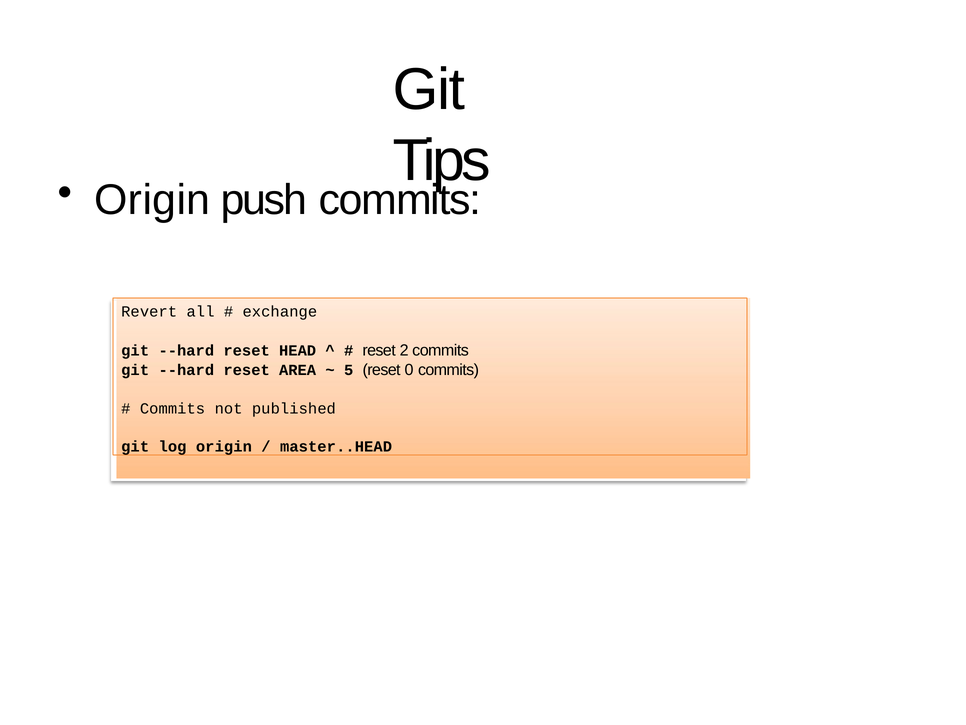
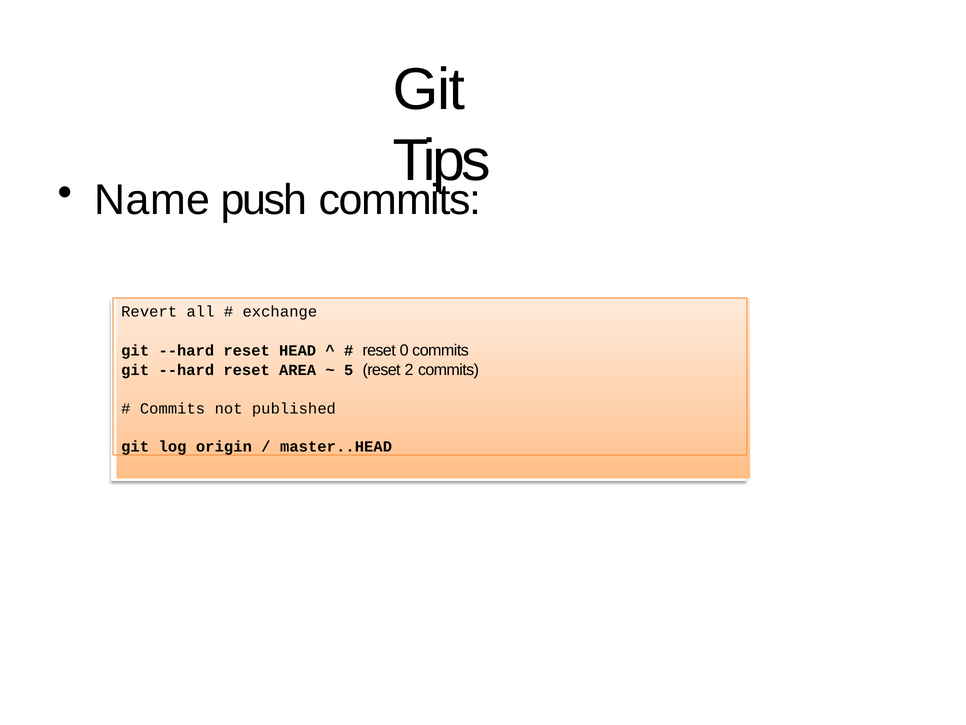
Origin at (152, 200): Origin -> Name
2: 2 -> 0
0: 0 -> 2
